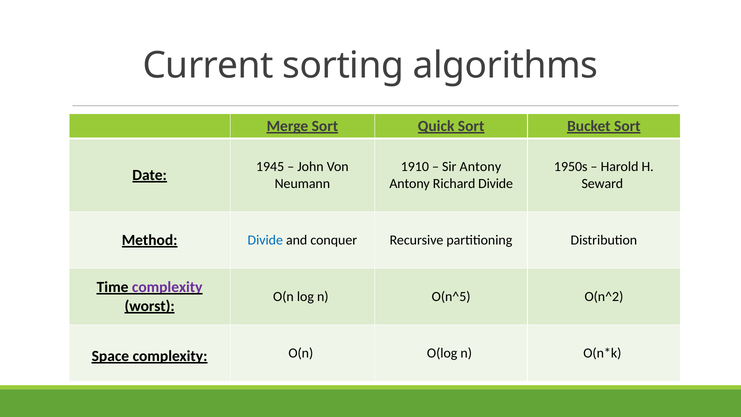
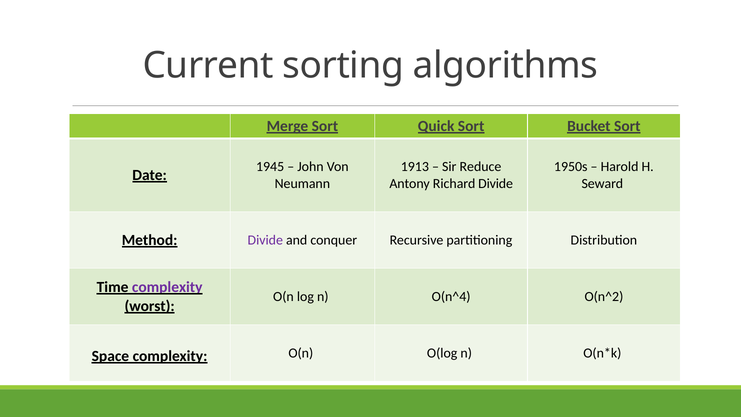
1910: 1910 -> 1913
Sir Antony: Antony -> Reduce
Divide at (265, 240) colour: blue -> purple
O(n^5: O(n^5 -> O(n^4
